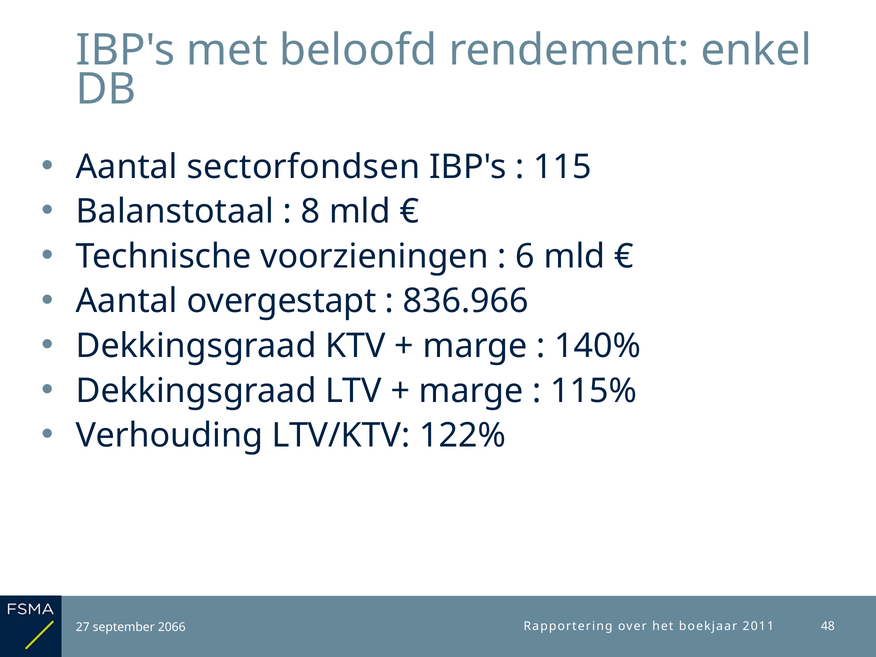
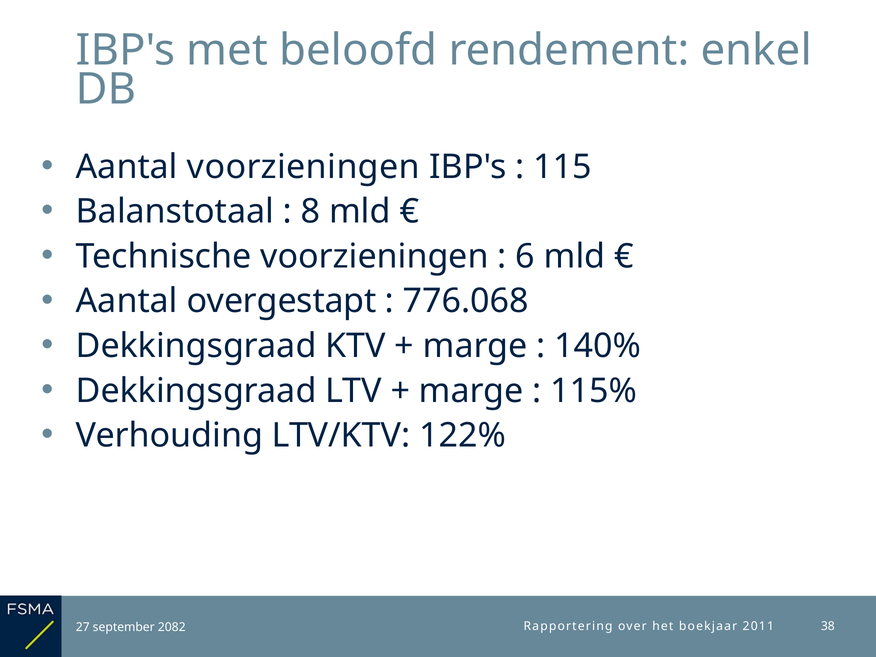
Aantal sectorfondsen: sectorfondsen -> voorzieningen
836.966: 836.966 -> 776.068
48: 48 -> 38
2066: 2066 -> 2082
